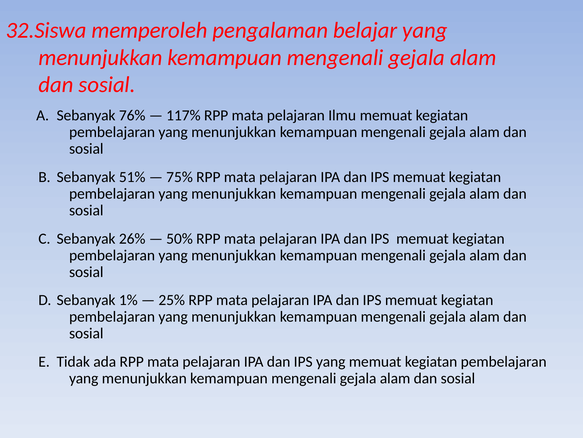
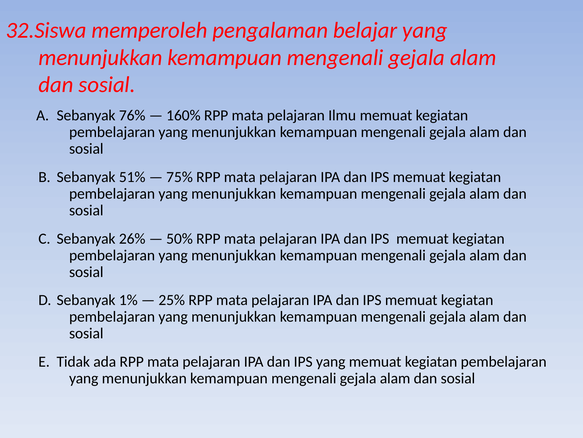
117%: 117% -> 160%
